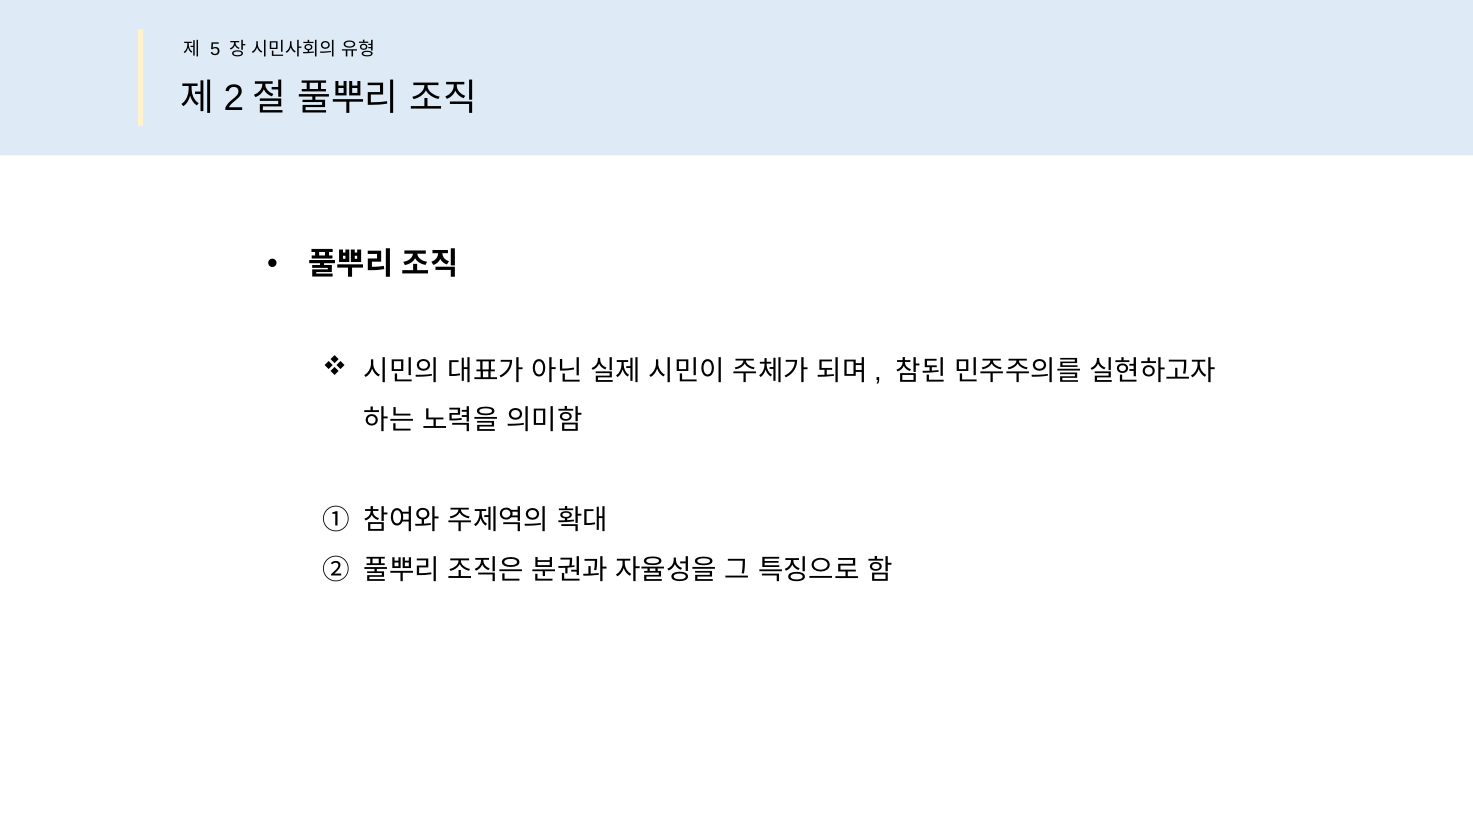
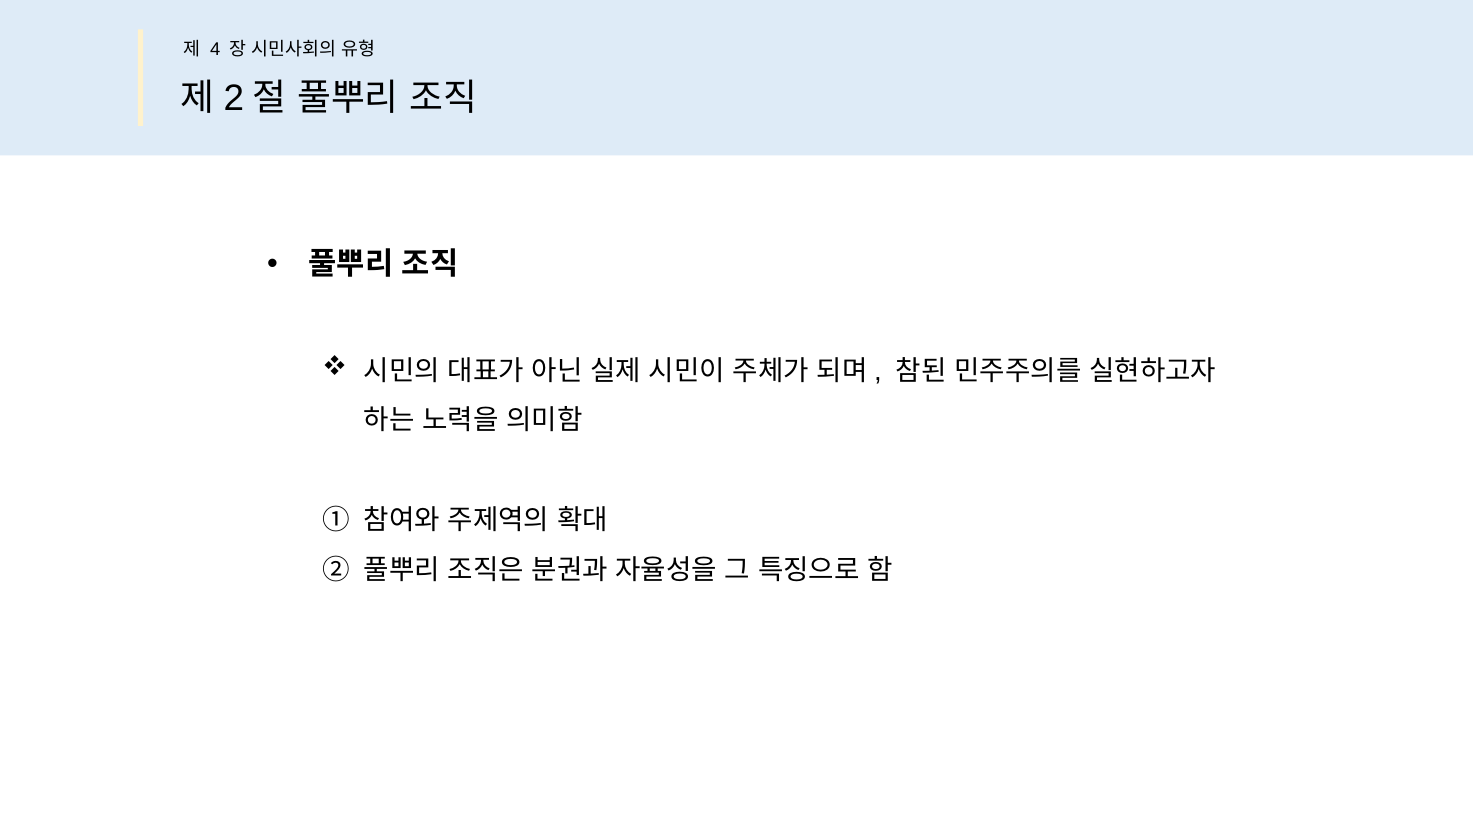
5: 5 -> 4
